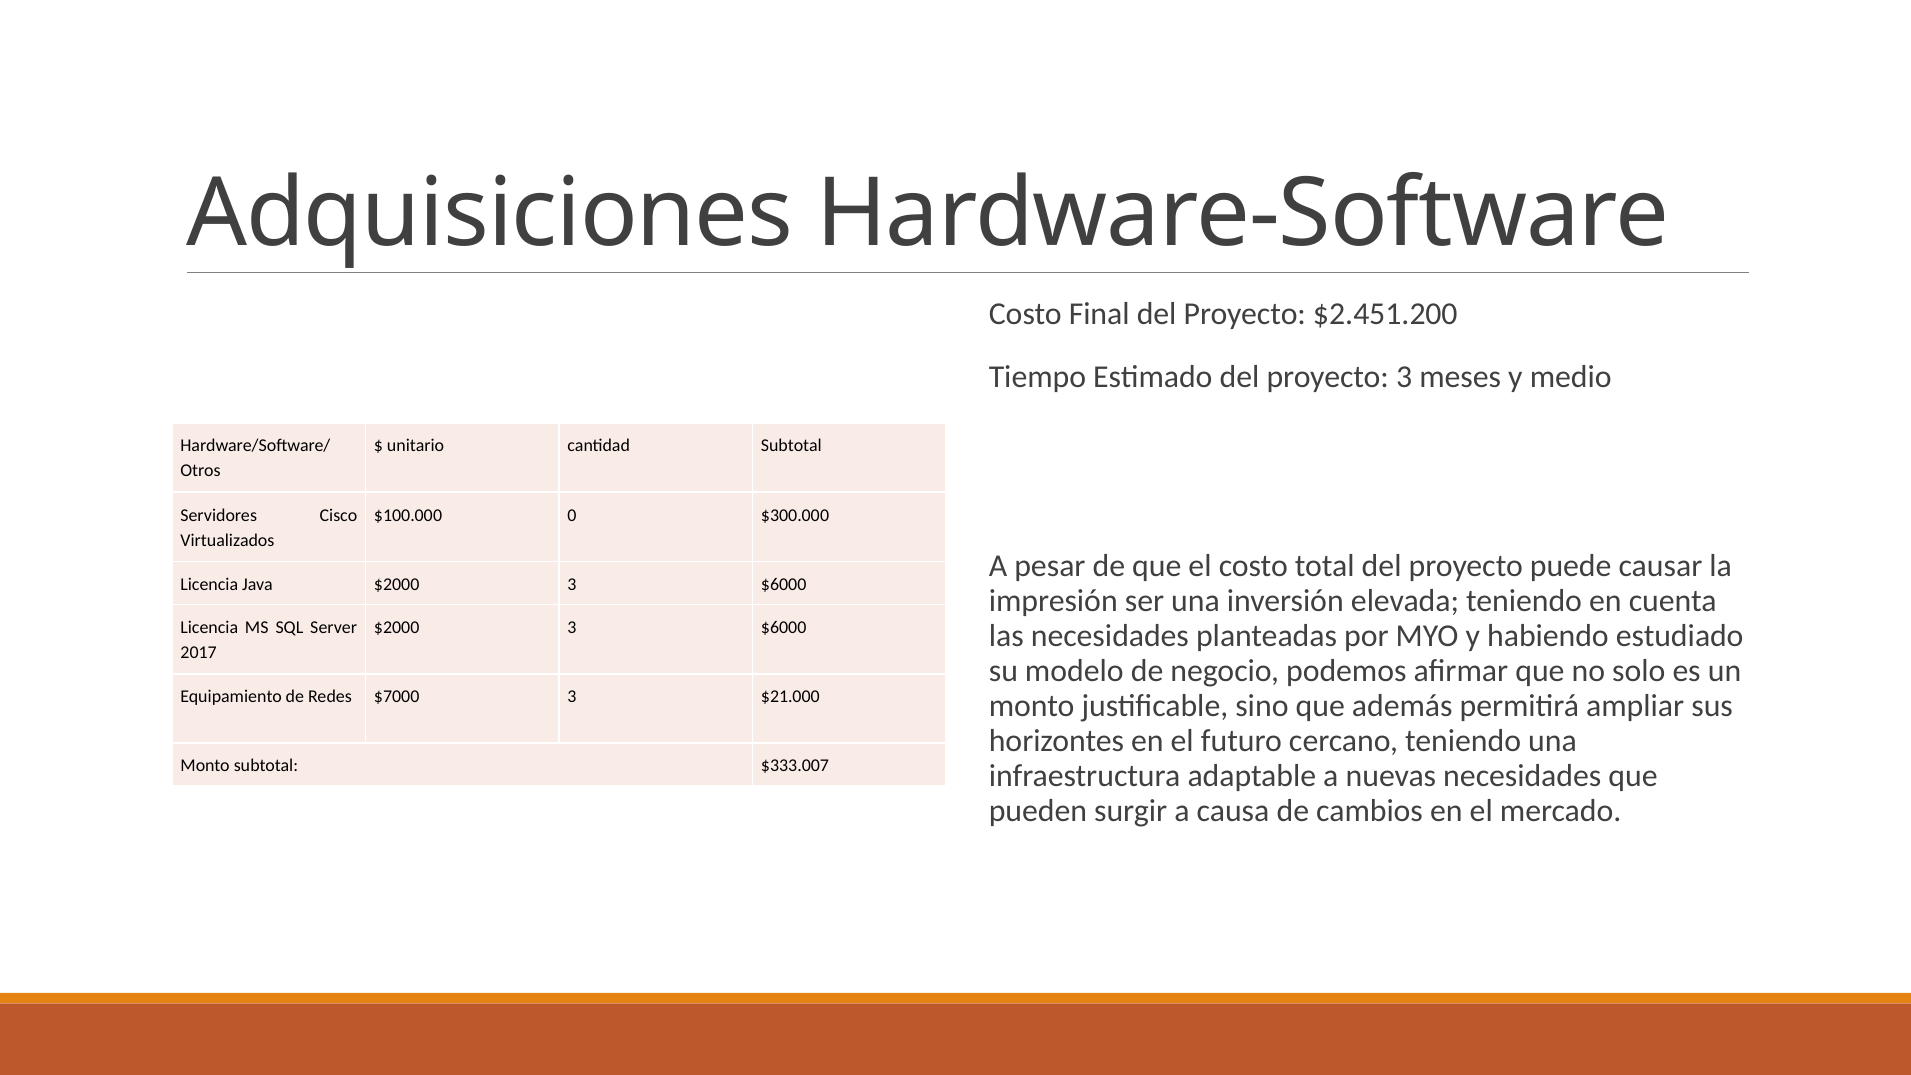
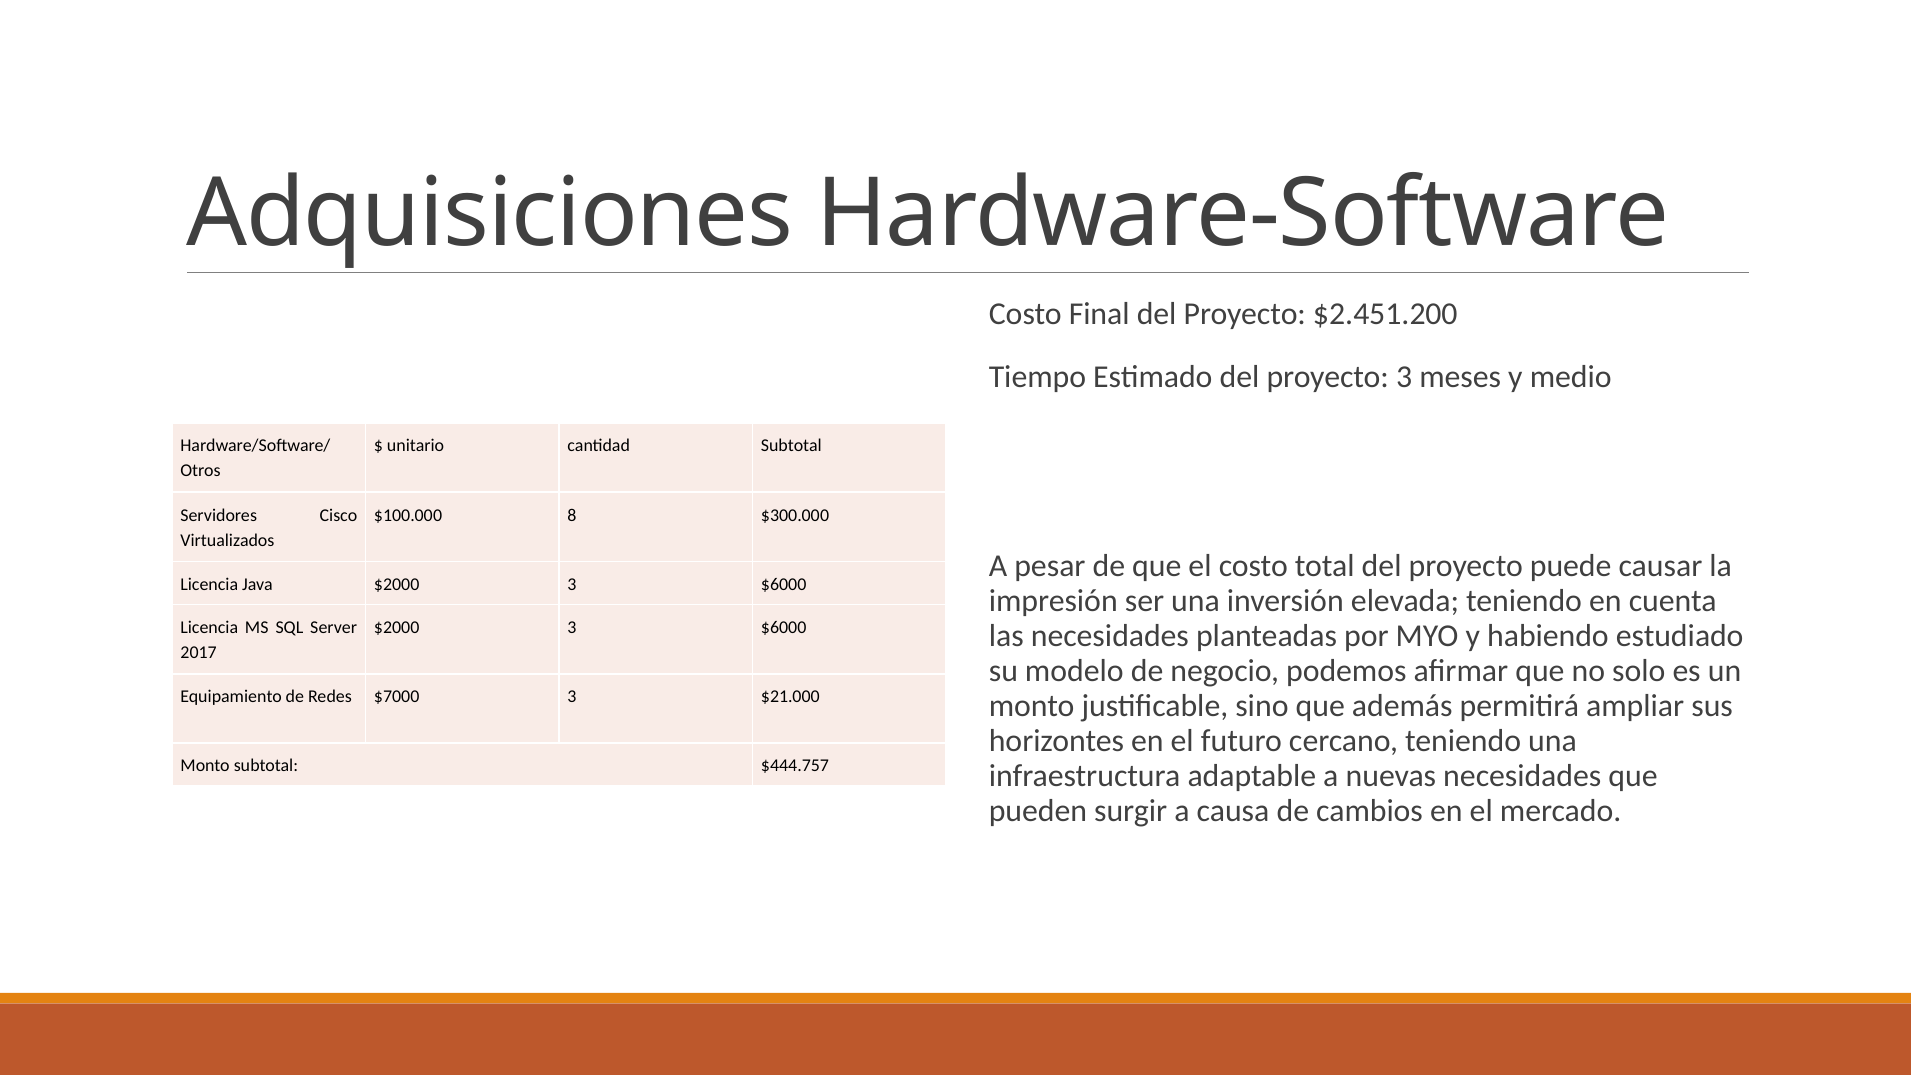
0: 0 -> 8
$333.007: $333.007 -> $444.757
